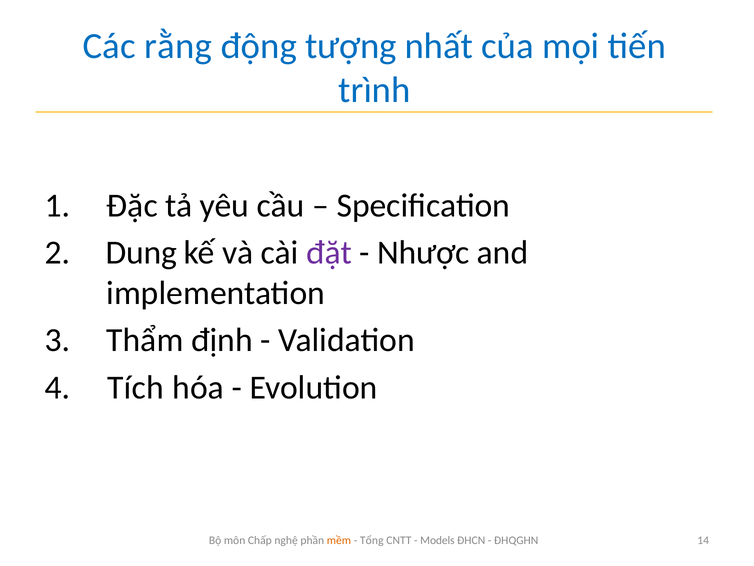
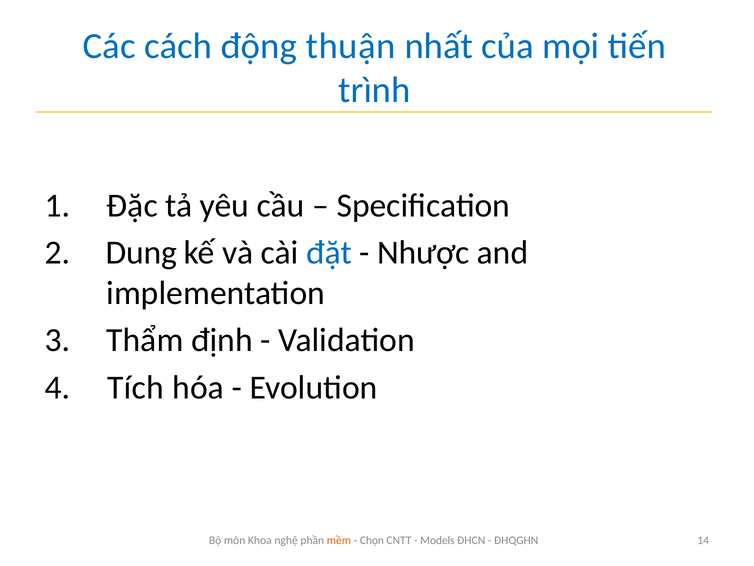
rằng: rằng -> cách
tượng: tượng -> thuận
đặt colour: purple -> blue
Chấp: Chấp -> Khoa
Tổng: Tổng -> Chọn
